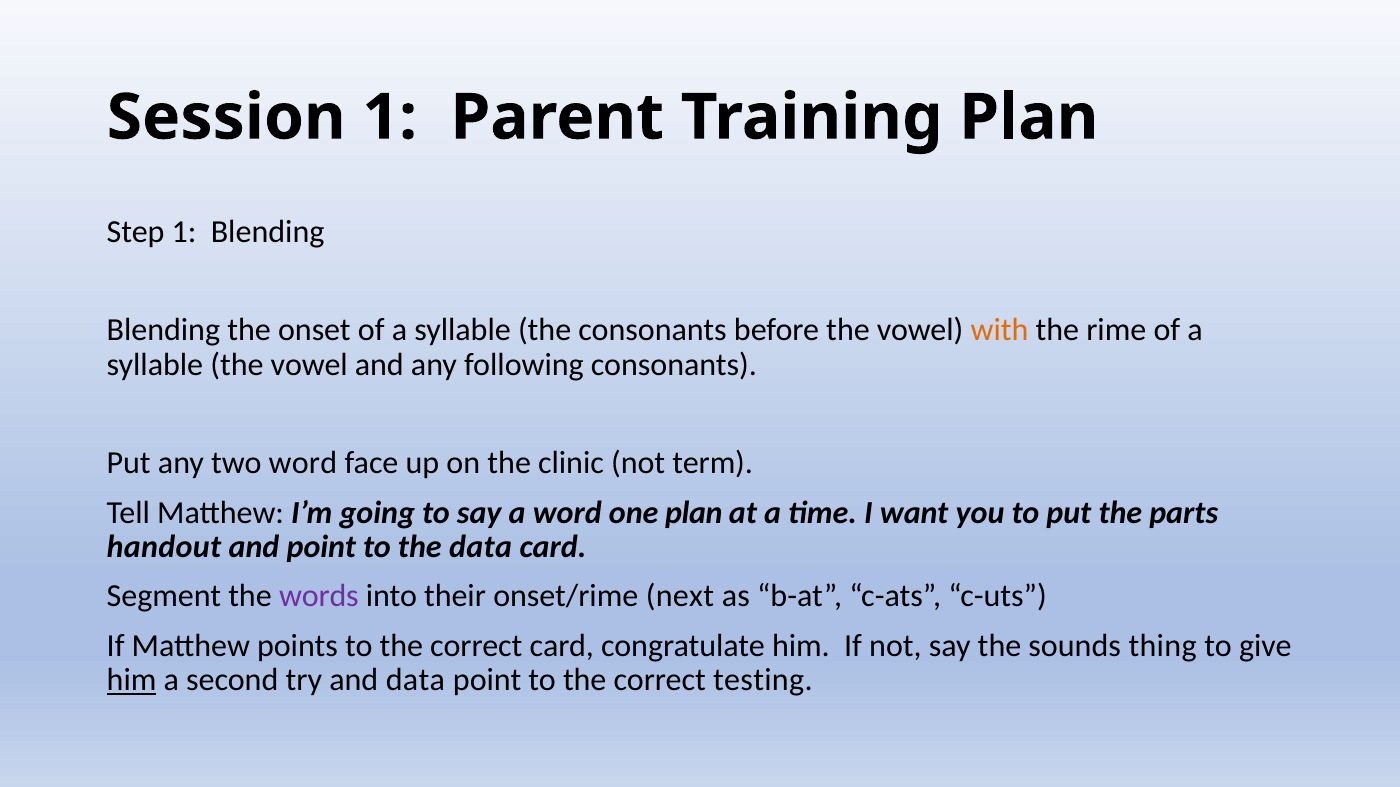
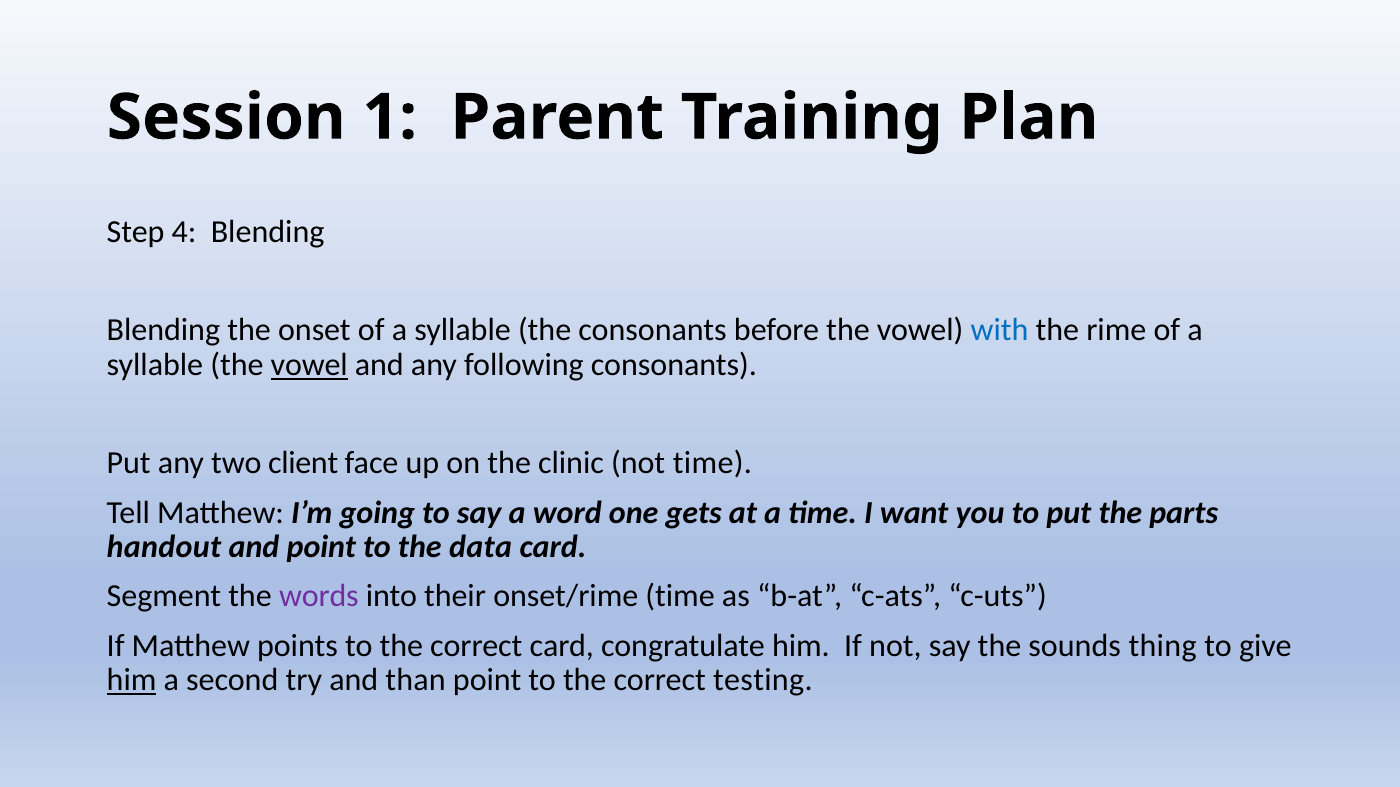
Step 1: 1 -> 4
with colour: orange -> blue
vowel at (309, 365) underline: none -> present
two word: word -> client
not term: term -> time
one plan: plan -> gets
onset/rime next: next -> time
and data: data -> than
